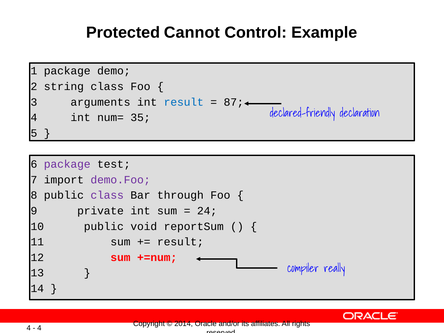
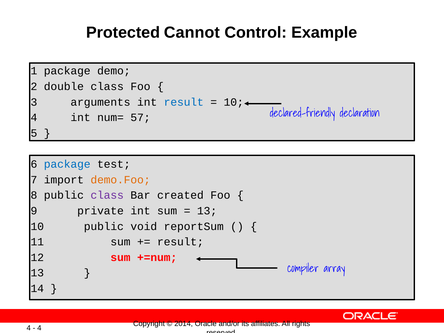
string: string -> double
87 at (234, 102): 87 -> 10
35: 35 -> 57
package at (67, 164) colour: purple -> blue
demo.Foo colour: purple -> orange
through: through -> created
24 at (207, 211): 24 -> 13
really: really -> array
